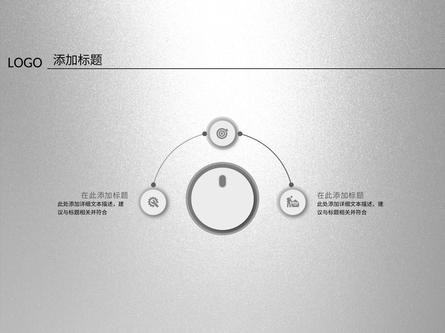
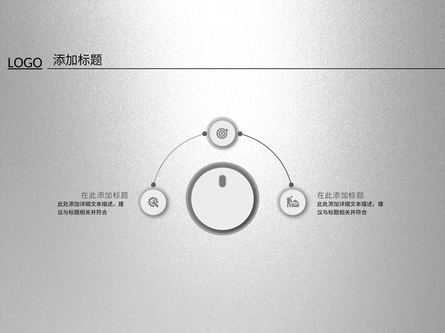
LOGO underline: none -> present
